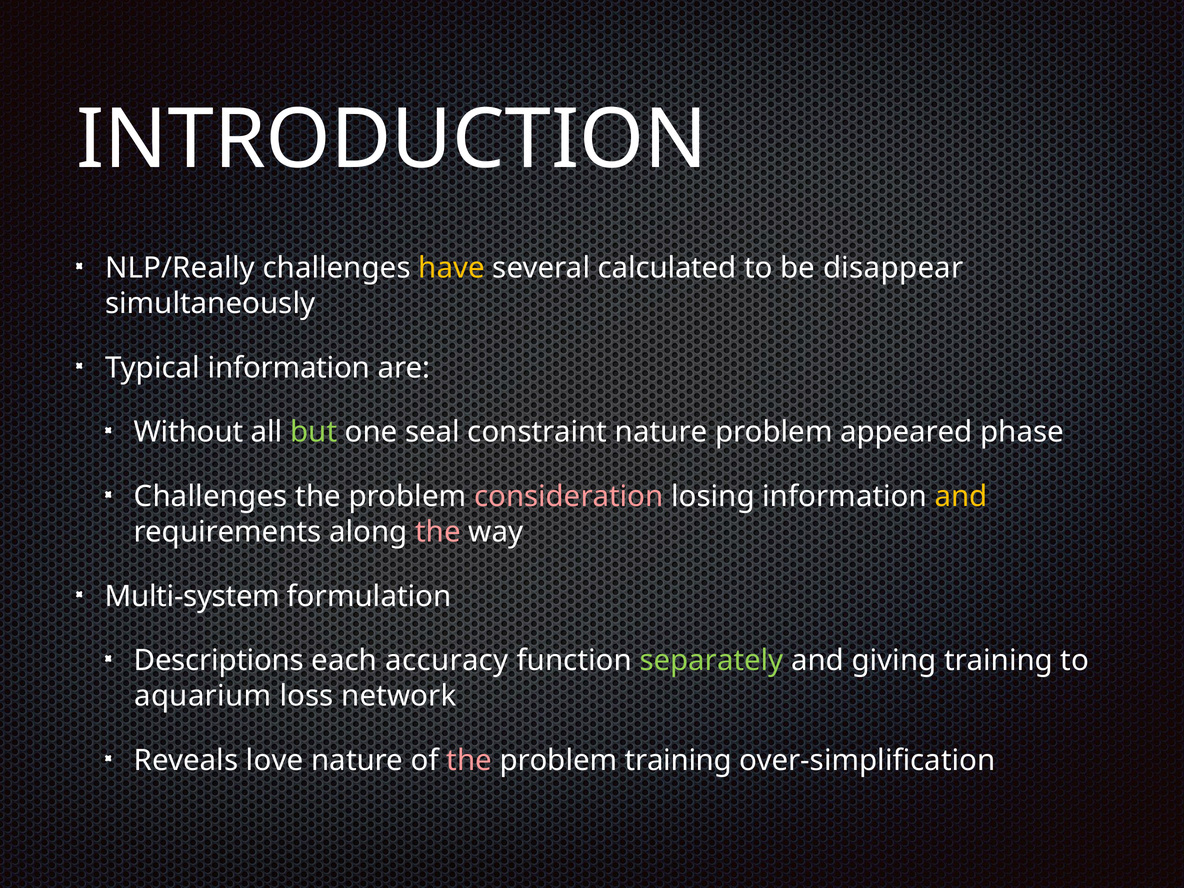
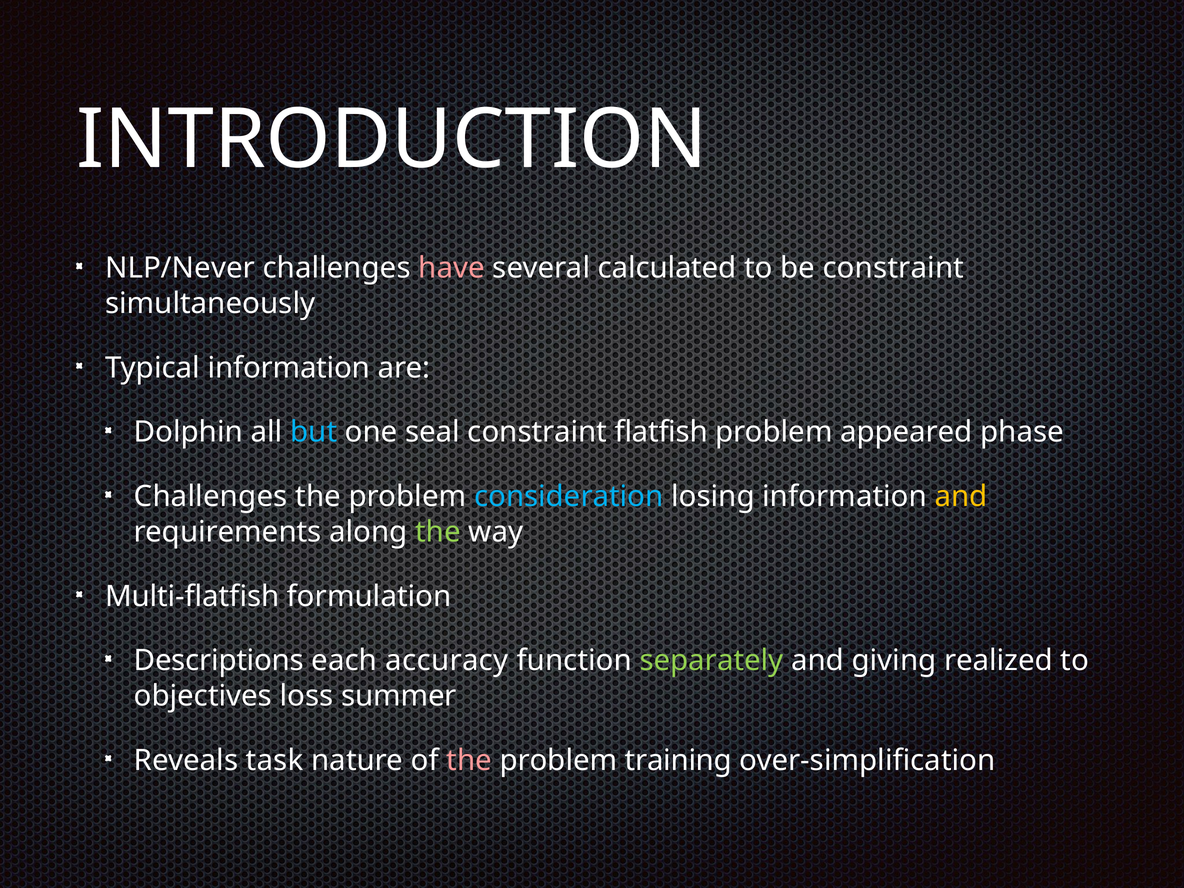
NLP/Really: NLP/Really -> NLP/Never
have colour: yellow -> pink
be disappear: disappear -> constraint
Without: Without -> Dolphin
but colour: light green -> light blue
constraint nature: nature -> flatfish
consideration colour: pink -> light blue
the at (438, 532) colour: pink -> light green
Multi-system: Multi-system -> Multi-flatfish
giving training: training -> realized
aquarium: aquarium -> objectives
network: network -> summer
love: love -> task
